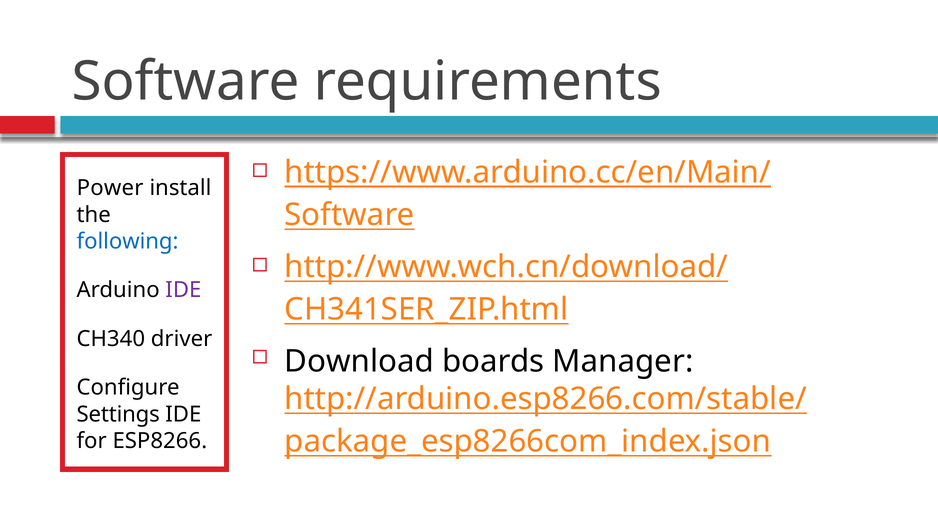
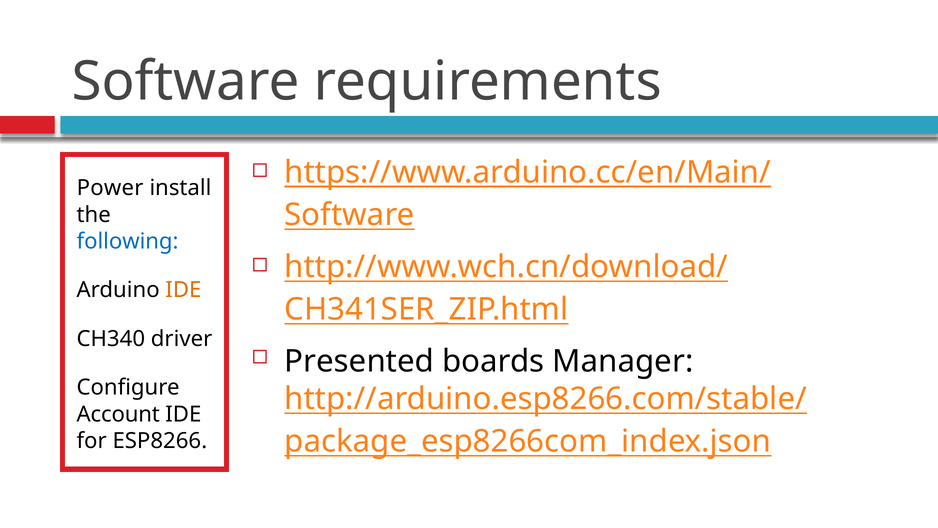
IDE at (183, 290) colour: purple -> orange
Download: Download -> Presented
Settings: Settings -> Account
